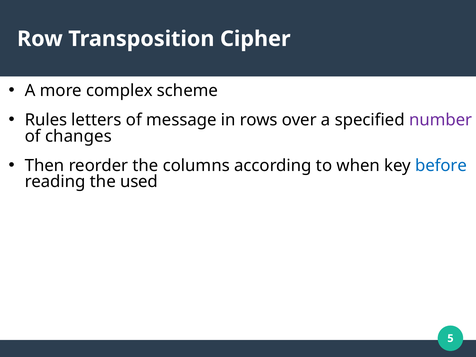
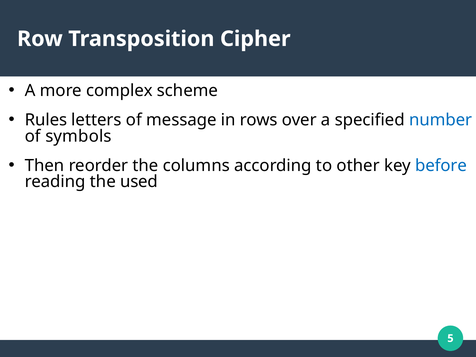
number colour: purple -> blue
changes: changes -> symbols
when: when -> other
